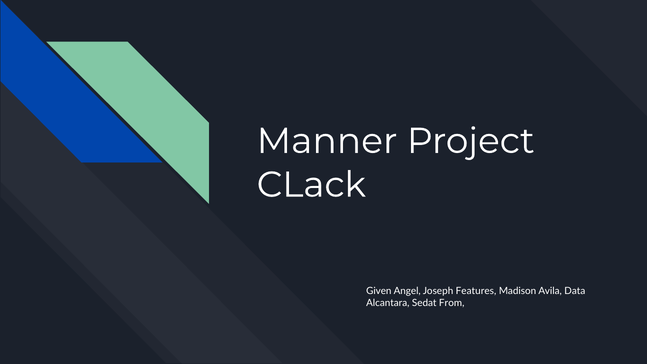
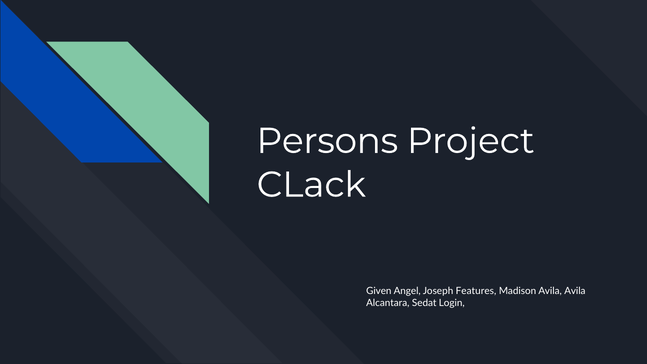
Manner: Manner -> Persons
Avila Data: Data -> Avila
From: From -> Login
